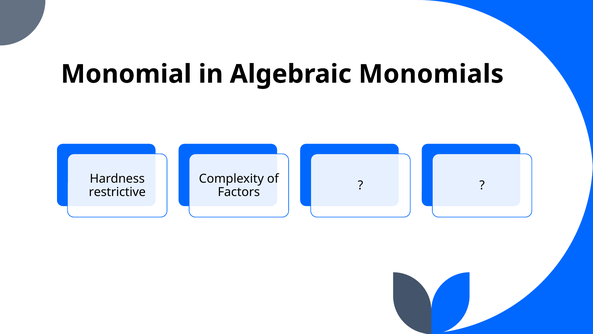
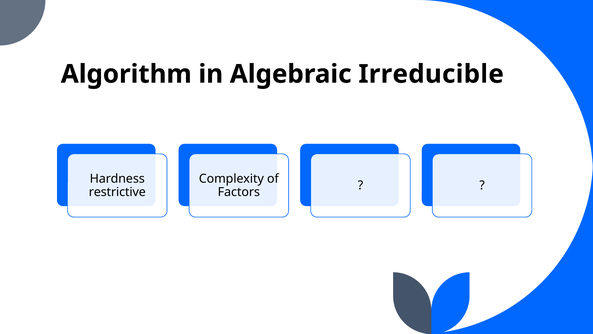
Monomial: Monomial -> Algorithm
Monomials: Monomials -> Irreducible
